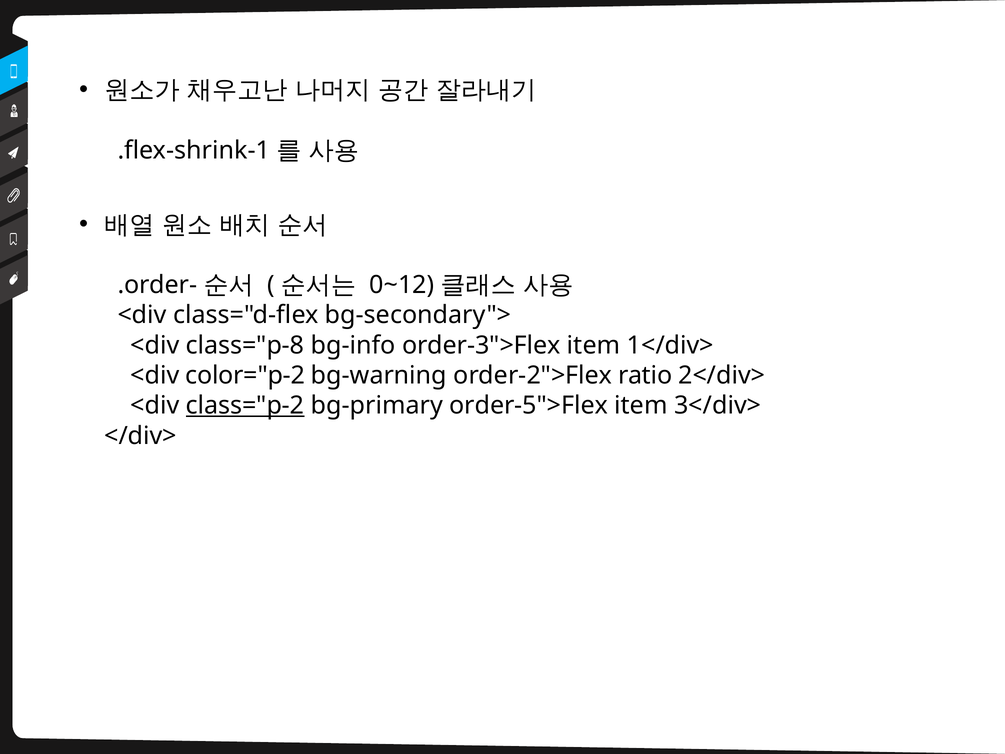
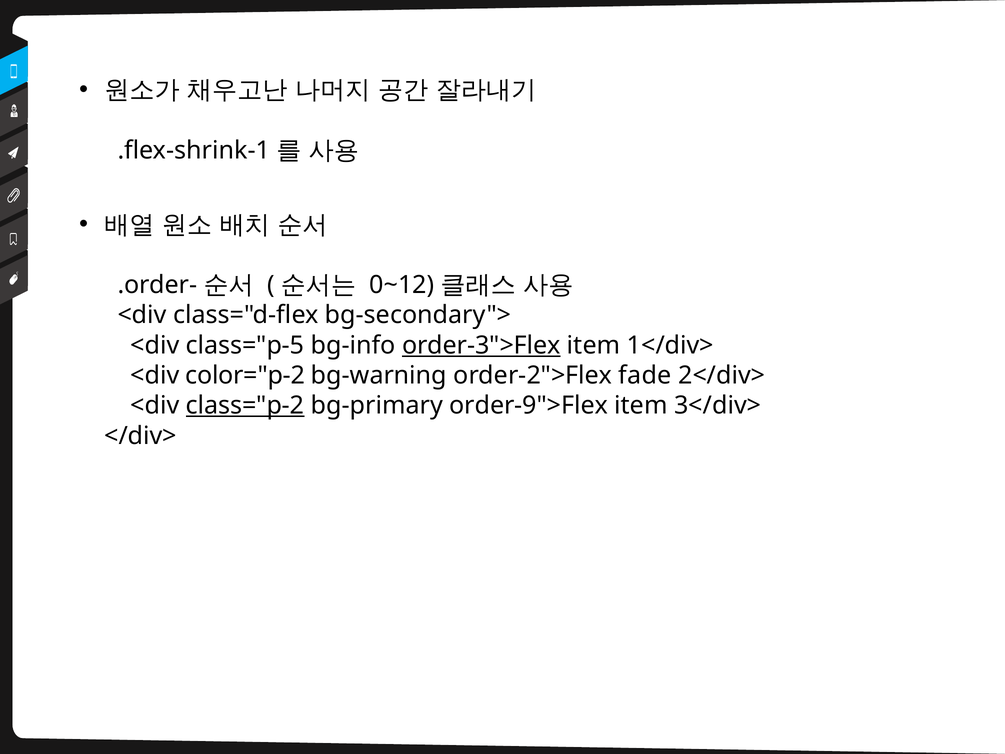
class="p-8: class="p-8 -> class="p-5
order-3">Flex underline: none -> present
ratio: ratio -> fade
order-5">Flex: order-5">Flex -> order-9">Flex
